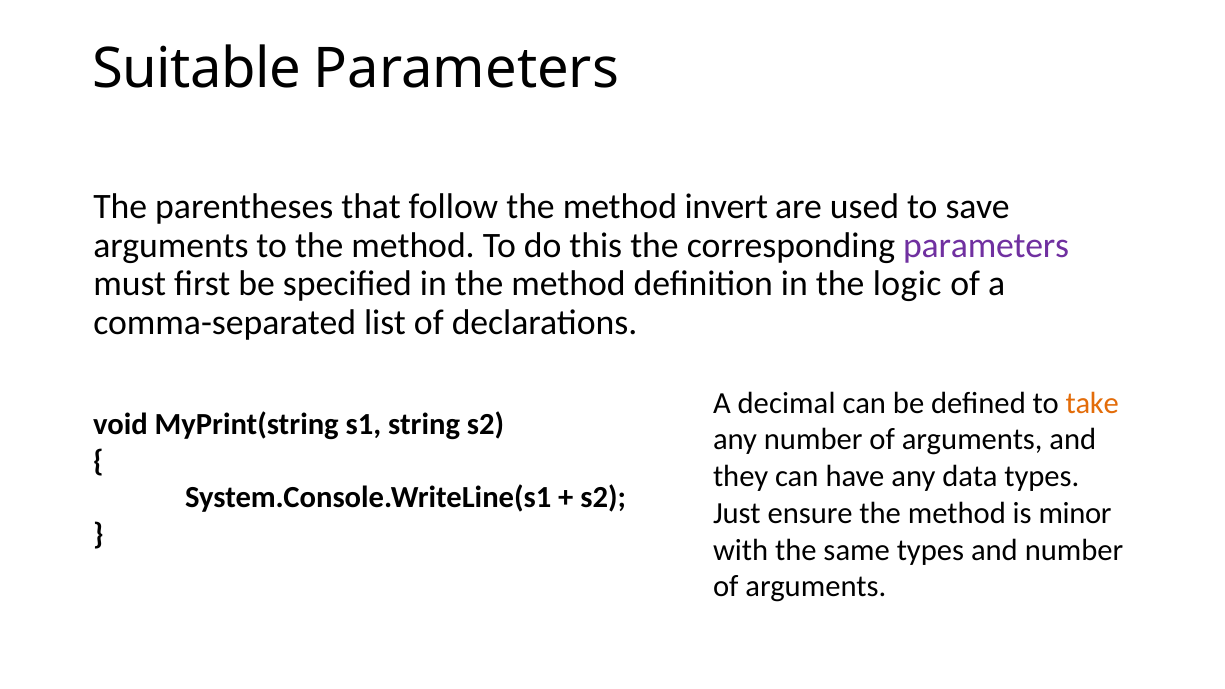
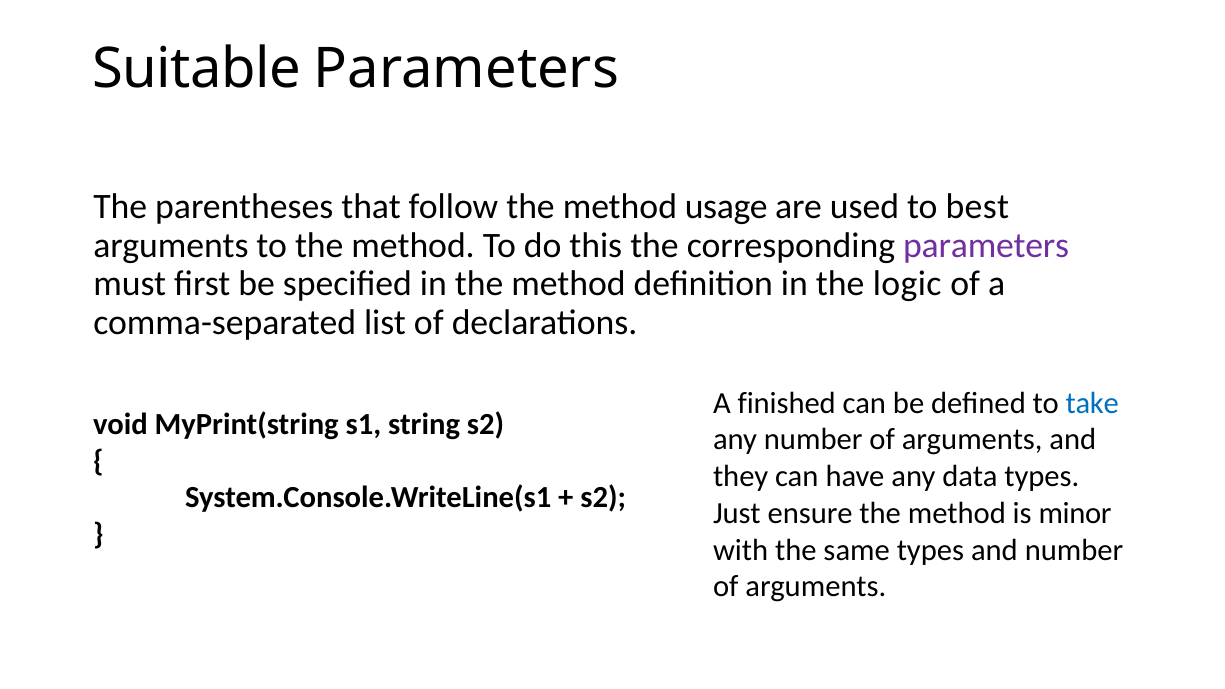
invert: invert -> usage
save: save -> best
decimal: decimal -> finished
take colour: orange -> blue
